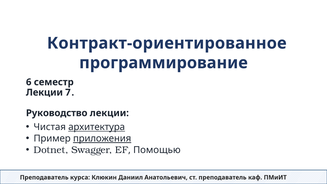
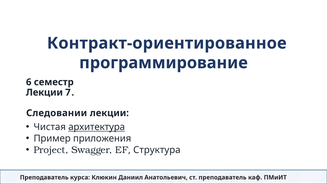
Руководство: Руководство -> Следовании
приложения underline: present -> none
Dotnet: Dotnet -> Project
Помощью: Помощью -> Структура
